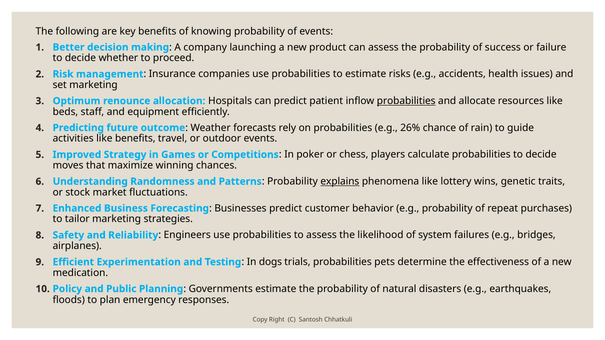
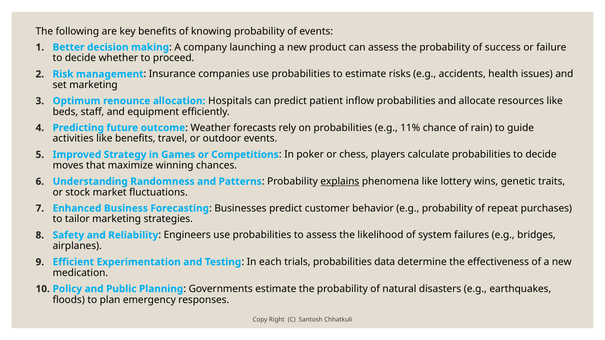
probabilities at (406, 101) underline: present -> none
26%: 26% -> 11%
dogs: dogs -> each
pets: pets -> data
